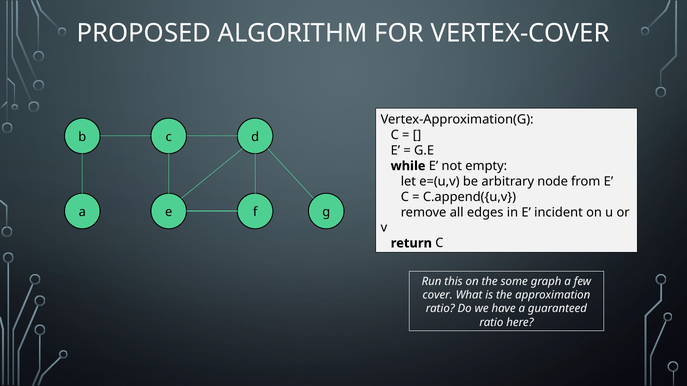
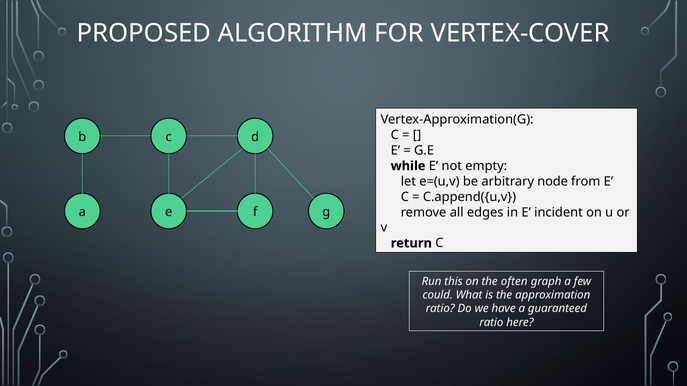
some: some -> often
cover: cover -> could
